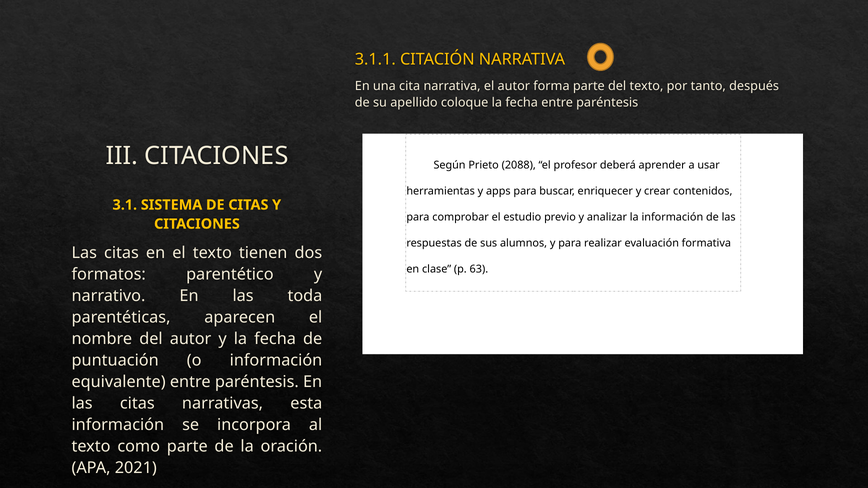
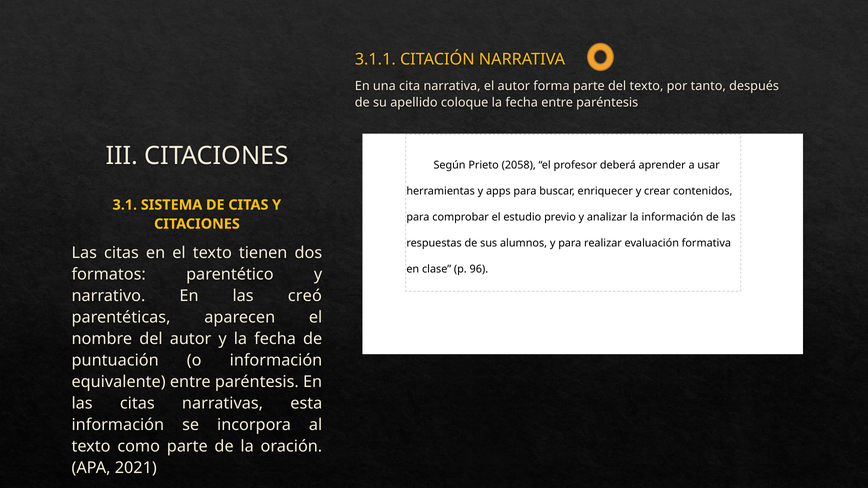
2088: 2088 -> 2058
63: 63 -> 96
toda: toda -> creó
